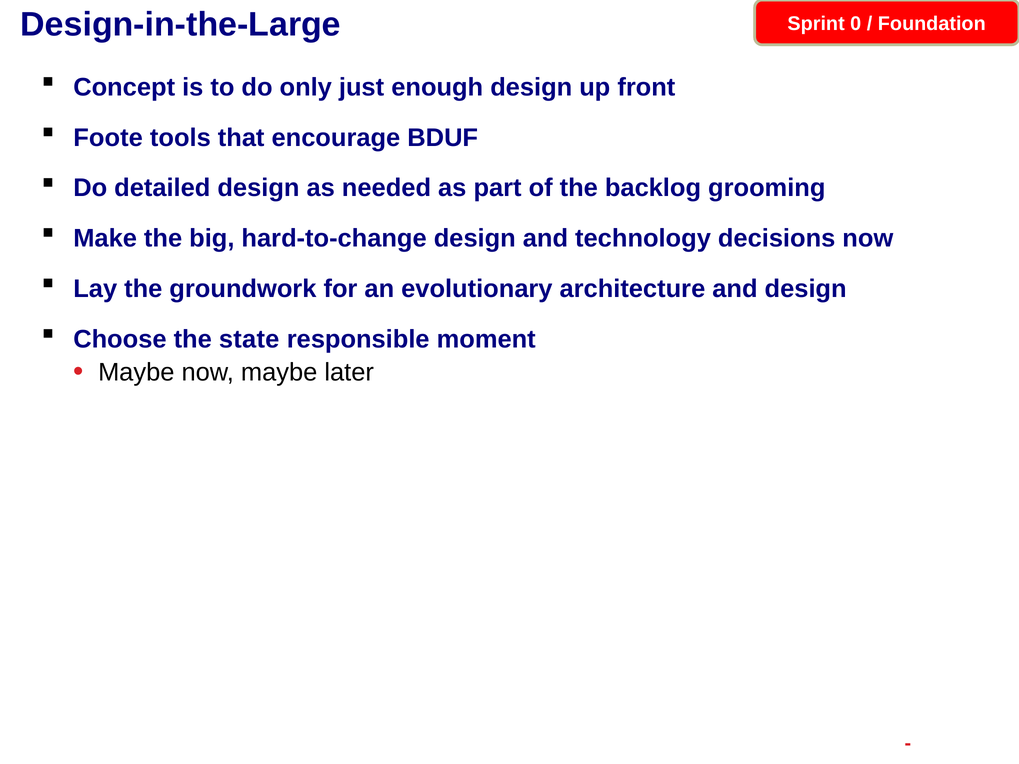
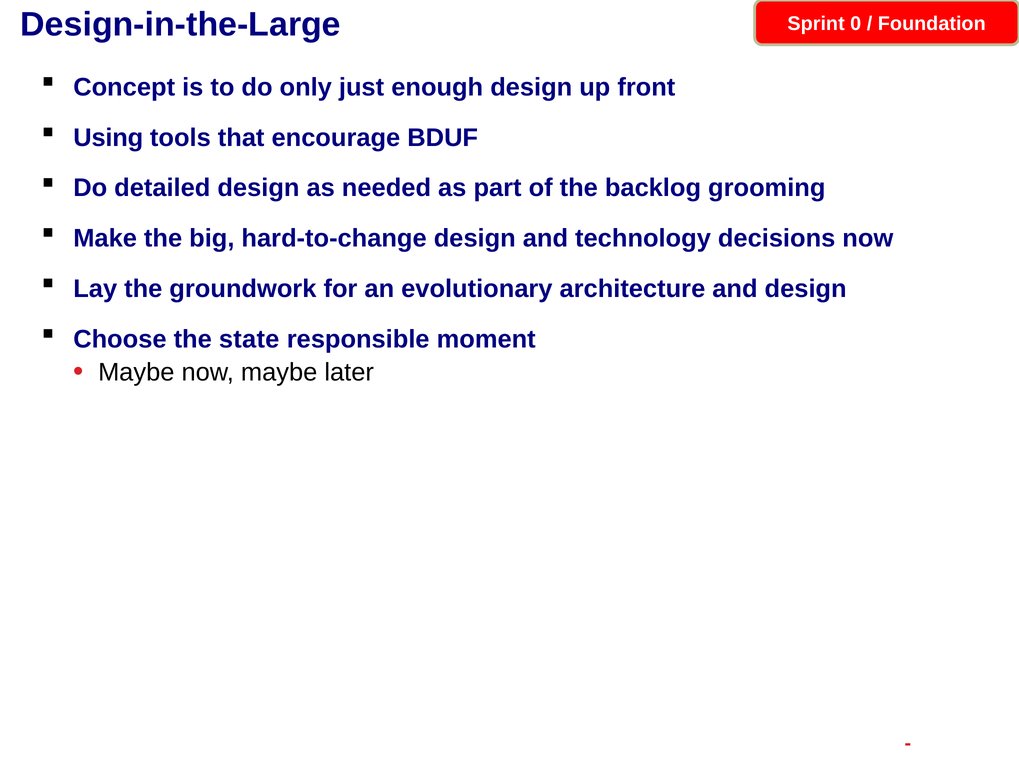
Foote: Foote -> Using
